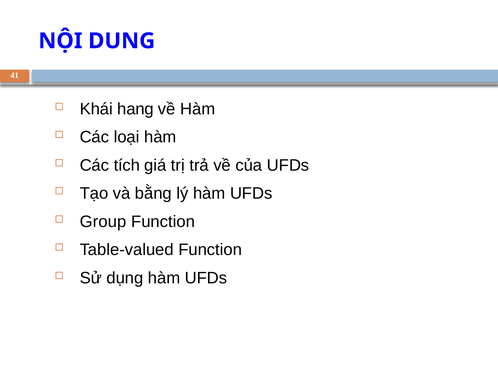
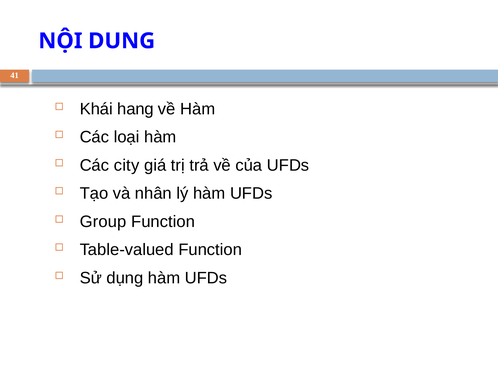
tích: tích -> city
bằng: bằng -> nhân
